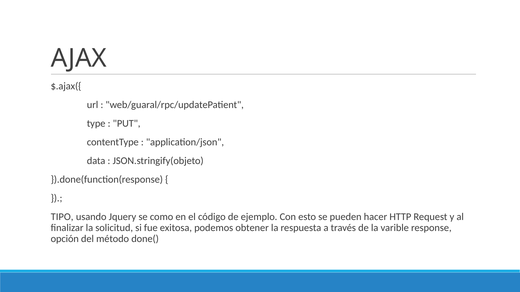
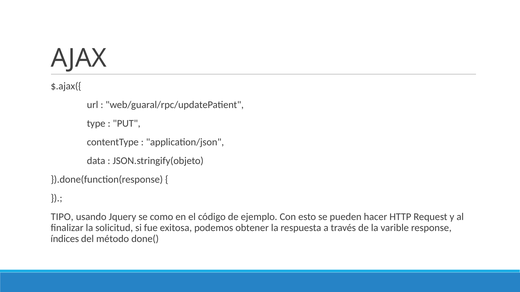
opción: opción -> índices
